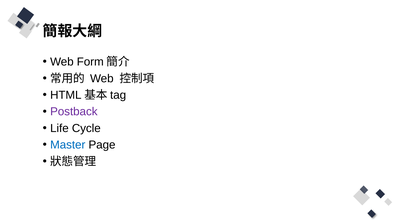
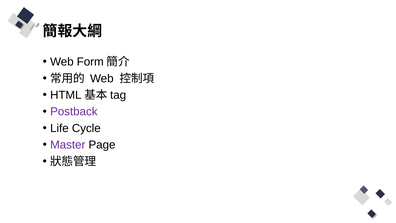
Master colour: blue -> purple
